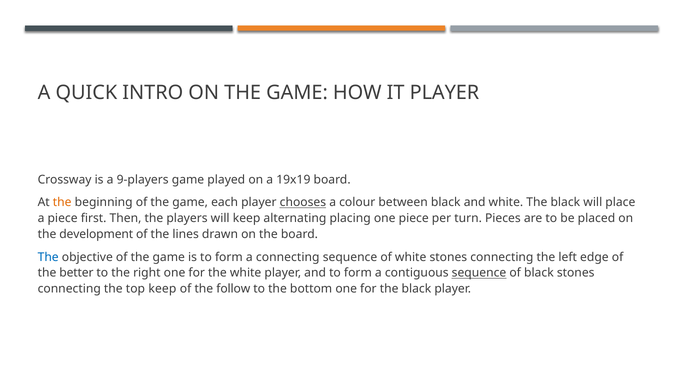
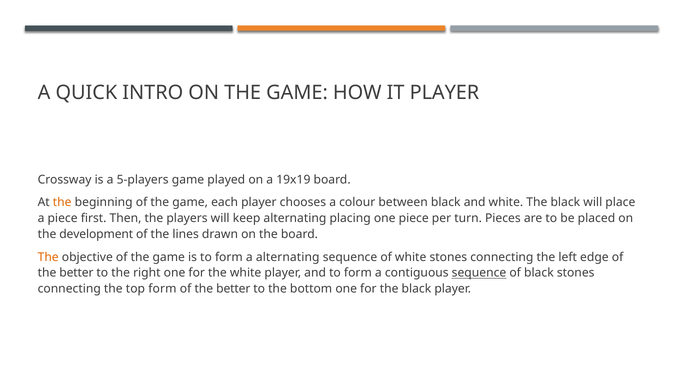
9-players: 9-players -> 5-players
chooses underline: present -> none
The at (48, 257) colour: blue -> orange
a connecting: connecting -> alternating
top keep: keep -> form
follow at (233, 289): follow -> better
